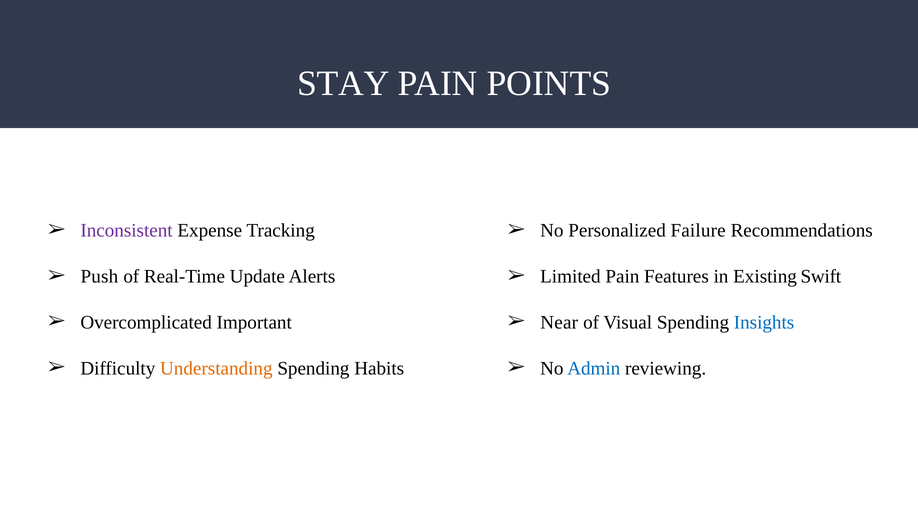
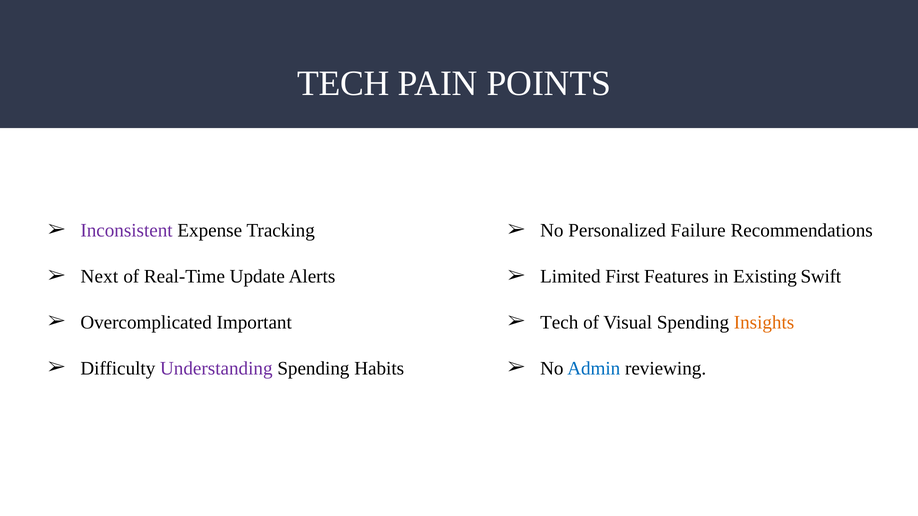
STAY at (343, 83): STAY -> TECH
Push: Push -> Next
Limited Pain: Pain -> First
Near at (559, 323): Near -> Tech
Insights colour: blue -> orange
Understanding colour: orange -> purple
